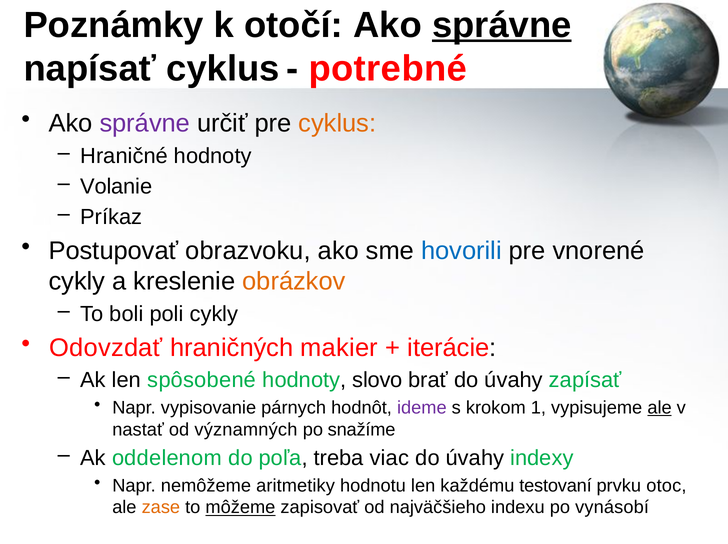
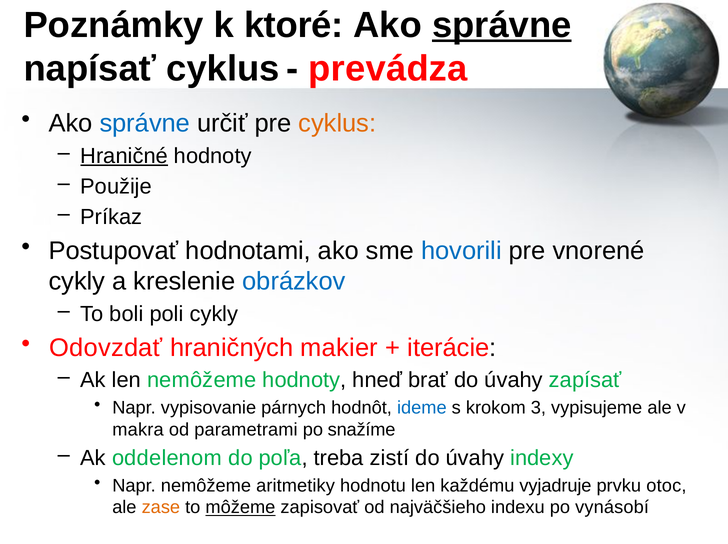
otočí: otočí -> ktoré
potrebné: potrebné -> prevádza
správne at (145, 123) colour: purple -> blue
Hraničné underline: none -> present
Volanie: Volanie -> Použije
obrazvoku: obrazvoku -> hodnotami
obrázkov colour: orange -> blue
len spôsobené: spôsobené -> nemôžeme
slovo: slovo -> hneď
ideme colour: purple -> blue
1: 1 -> 3
ale at (660, 408) underline: present -> none
nastať: nastať -> makra
významných: významných -> parametrami
viac: viac -> zistí
testovaní: testovaní -> vyjadruje
